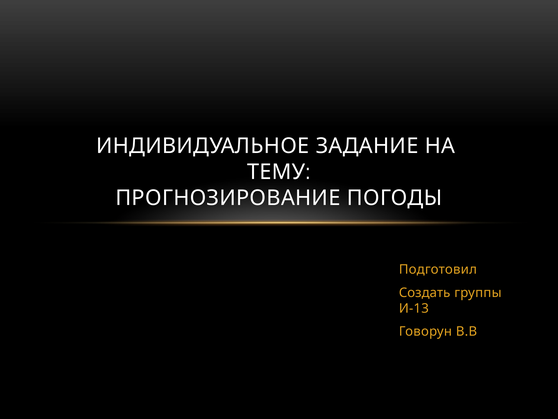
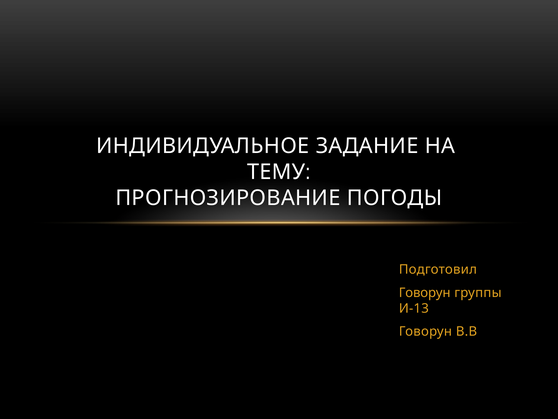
Создать at (425, 292): Создать -> Говорун
